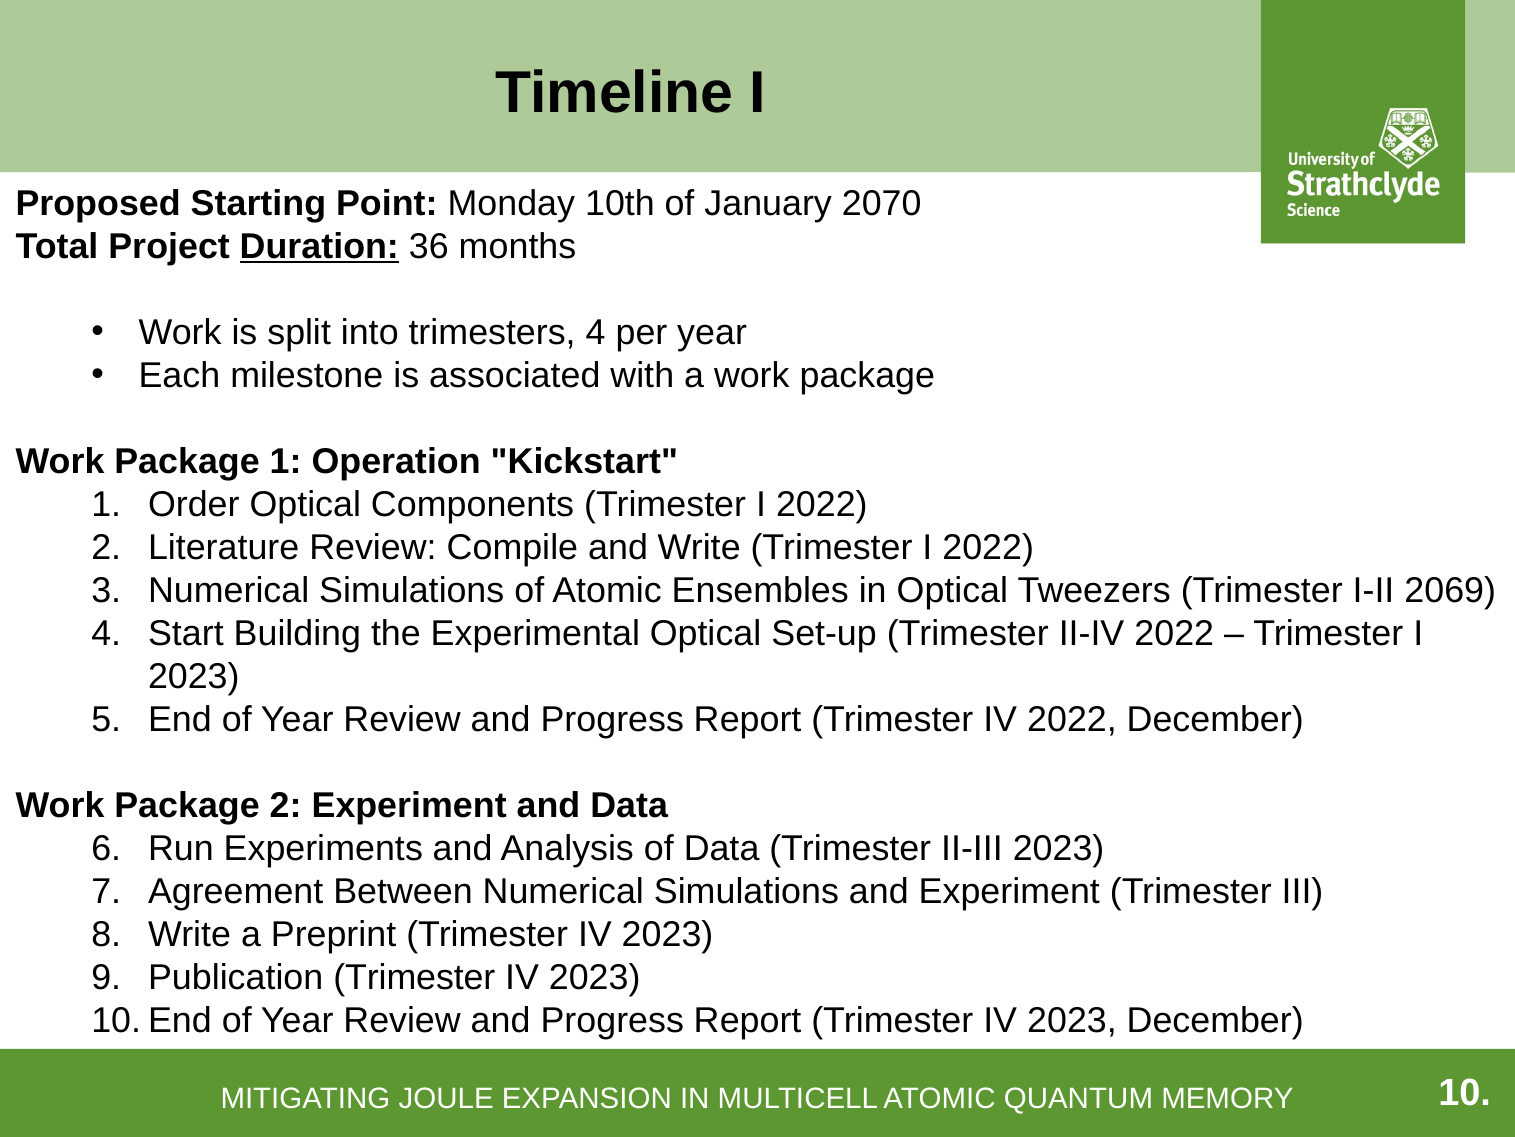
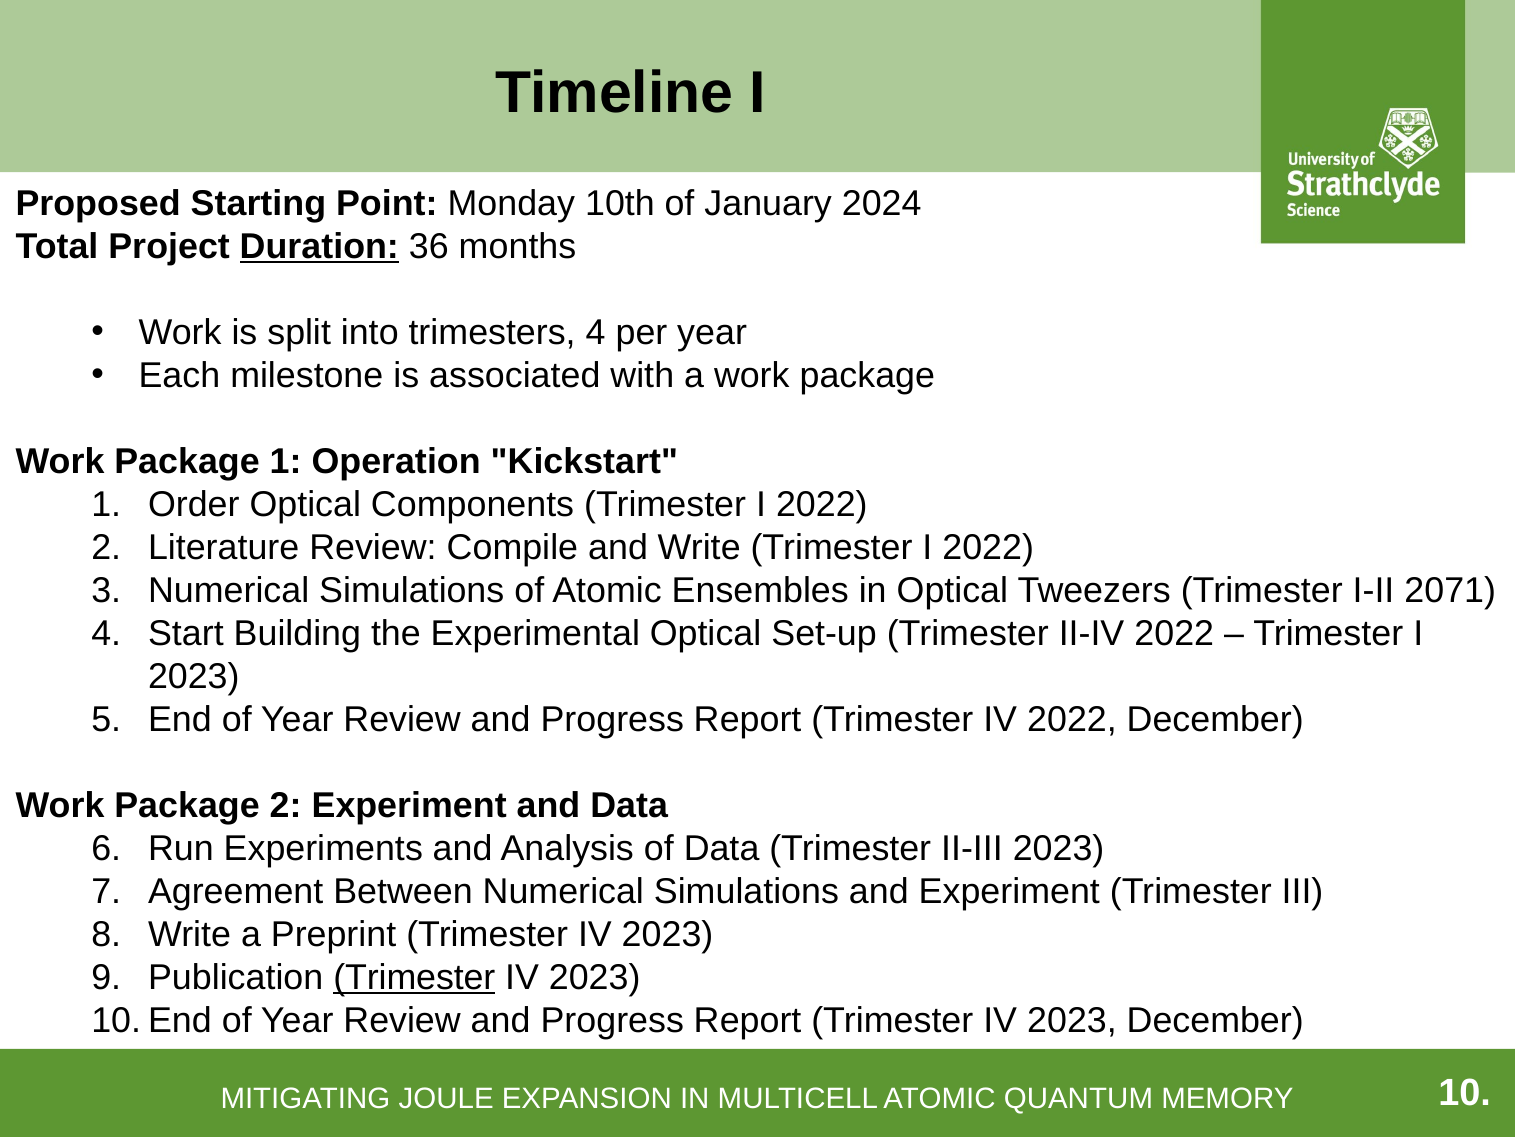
2070: 2070 -> 2024
2069: 2069 -> 2071
Trimester at (414, 977) underline: none -> present
